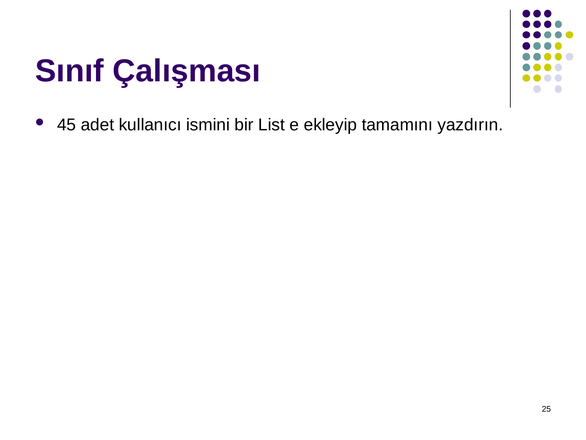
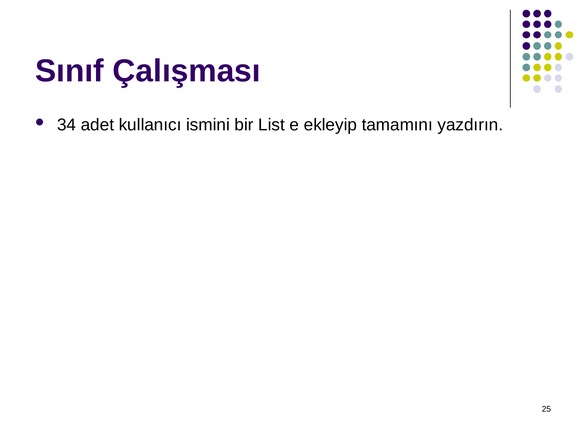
45: 45 -> 34
